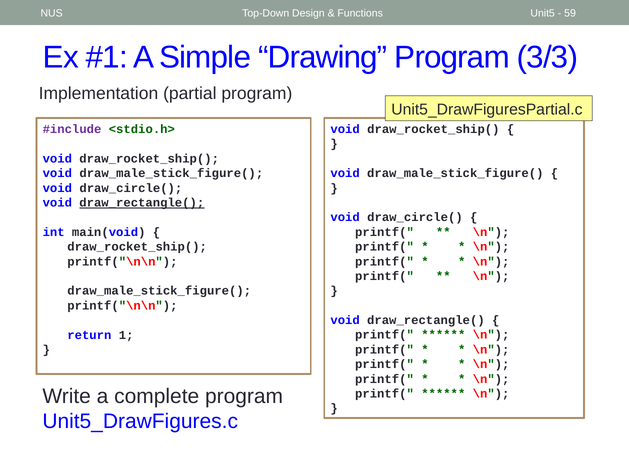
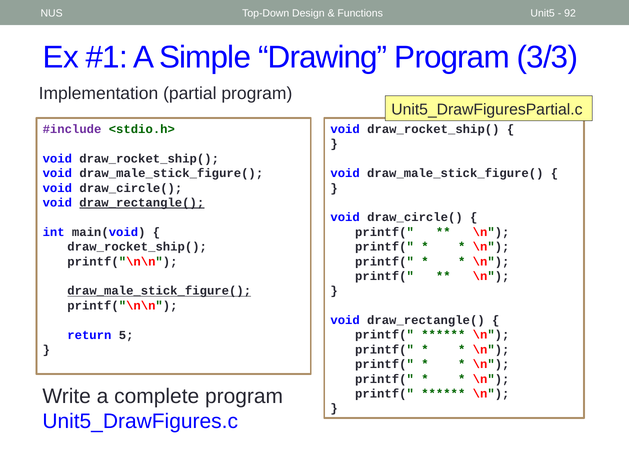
59: 59 -> 92
draw_male_stick_figure( at (159, 291) underline: none -> present
1: 1 -> 5
